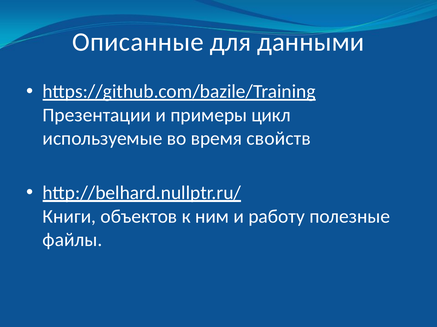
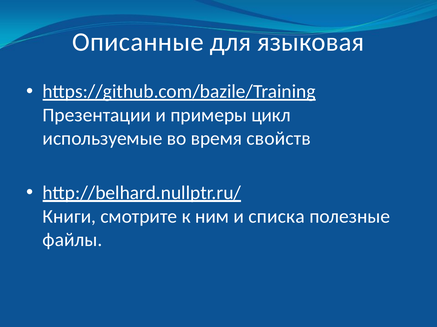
данными: данными -> языковая
объектов: объектов -> смотрите
работу: работу -> списка
